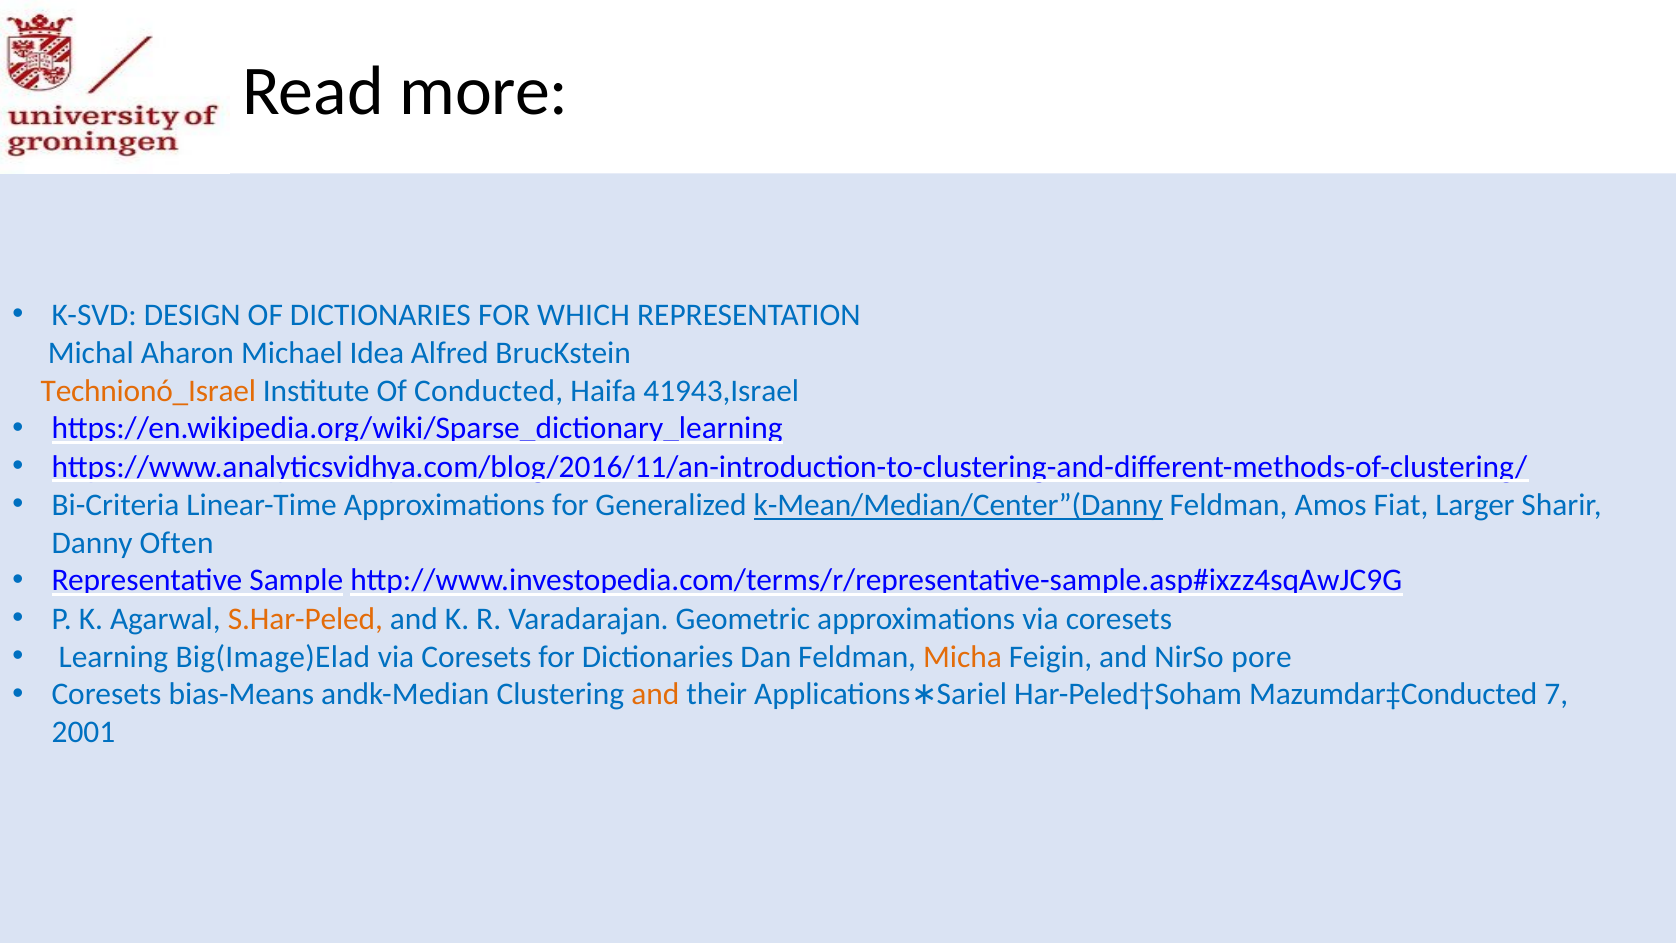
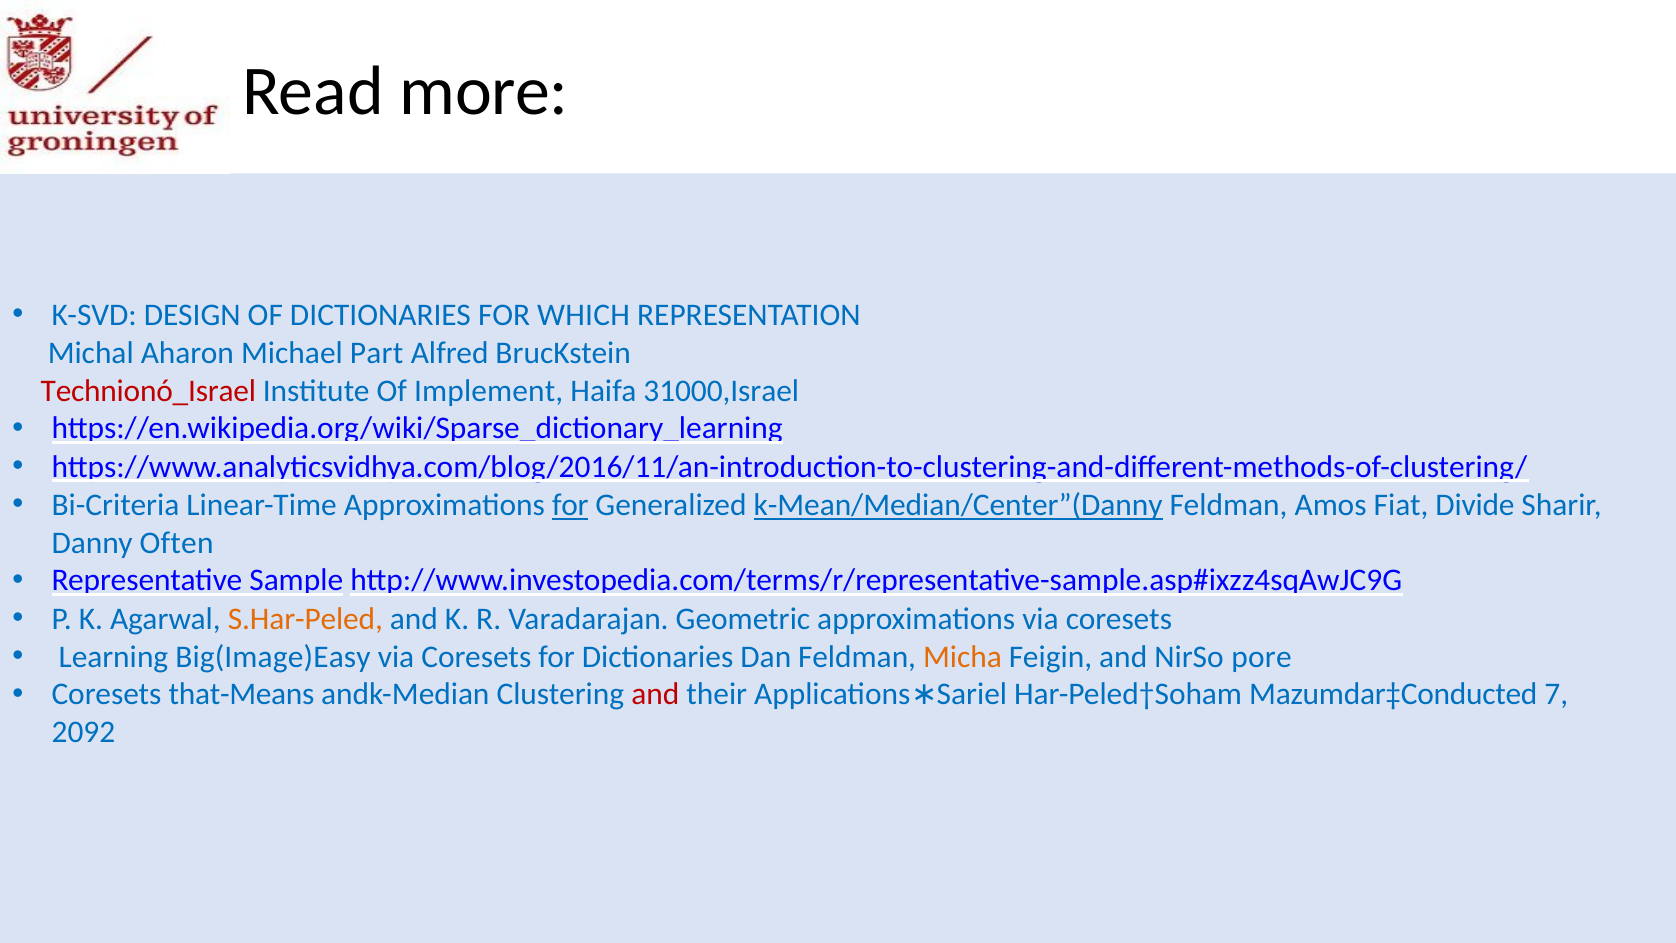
Idea: Idea -> Part
Technionó_Israel colour: orange -> red
Conducted: Conducted -> Implement
41943,Israel: 41943,Israel -> 31000,Israel
for at (570, 505) underline: none -> present
Larger: Larger -> Divide
Big(Image)Elad: Big(Image)Elad -> Big(Image)Easy
bias-Means: bias-Means -> that-Means
and at (655, 694) colour: orange -> red
2001: 2001 -> 2092
